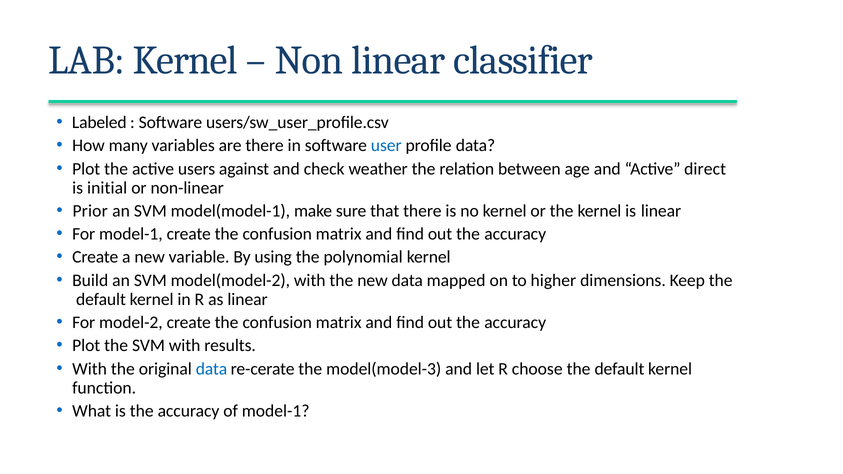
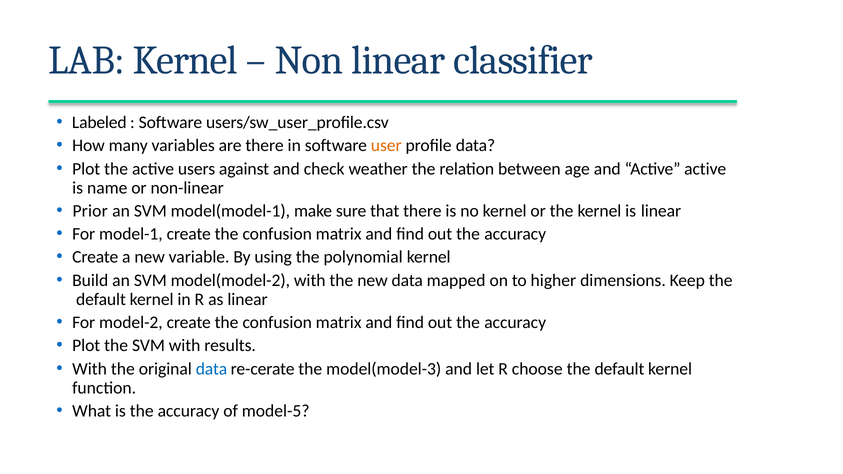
user colour: blue -> orange
Active direct: direct -> active
initial: initial -> name
of model-1: model-1 -> model-5
